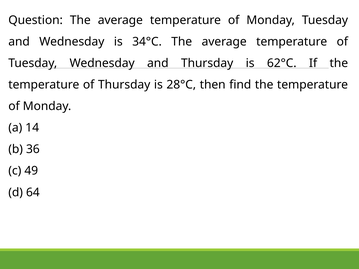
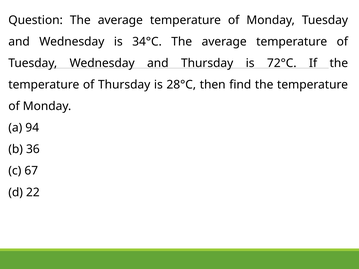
62°C: 62°C -> 72°C
14: 14 -> 94
49: 49 -> 67
64: 64 -> 22
